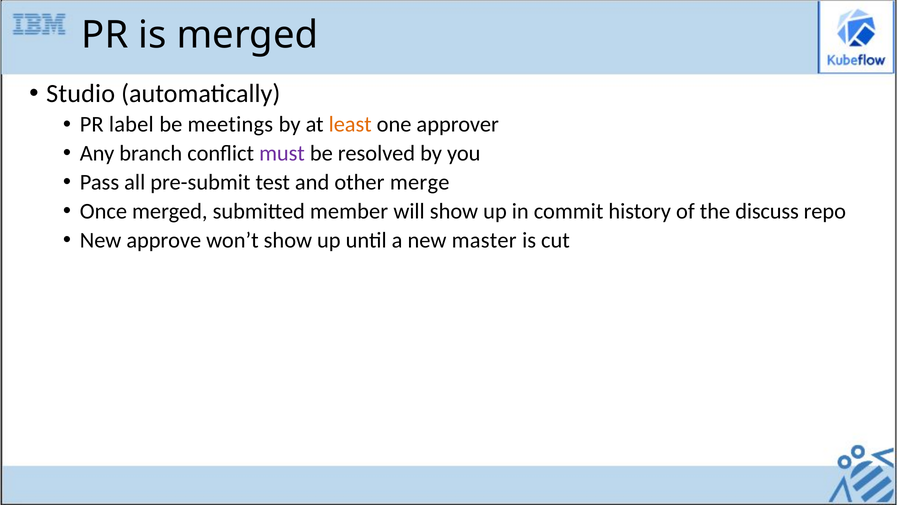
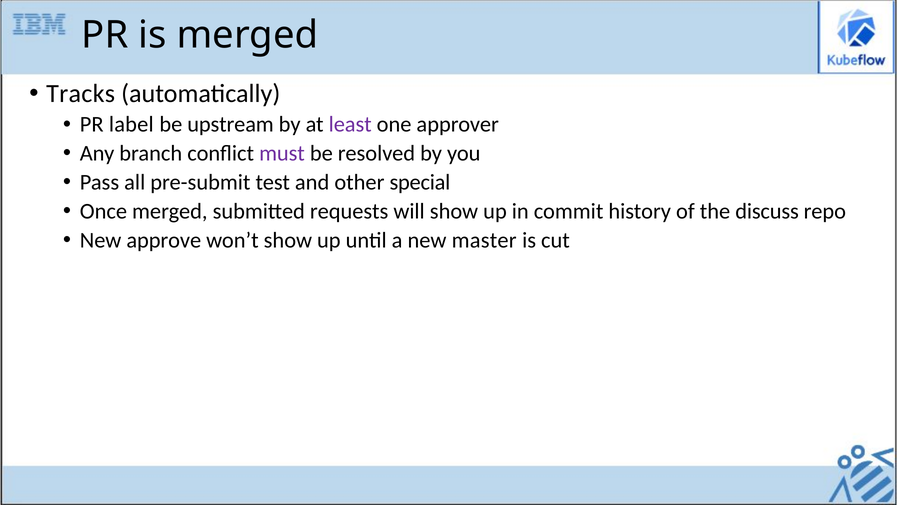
Studio: Studio -> Tracks
meetings: meetings -> upstream
least colour: orange -> purple
merge: merge -> special
member: member -> requests
